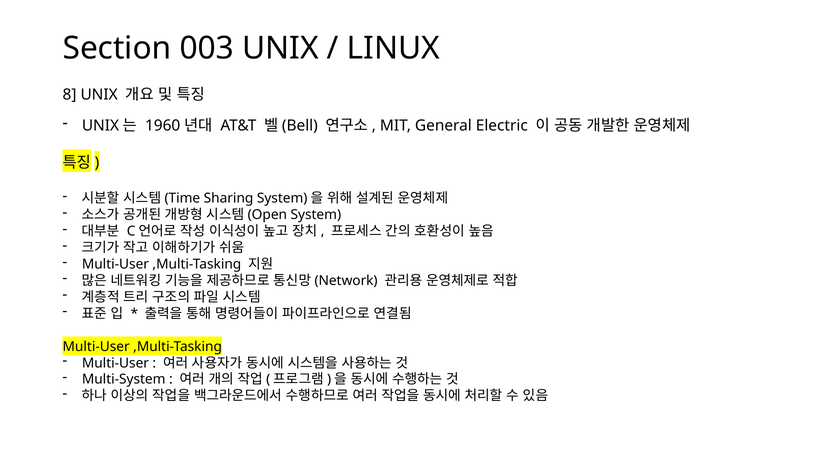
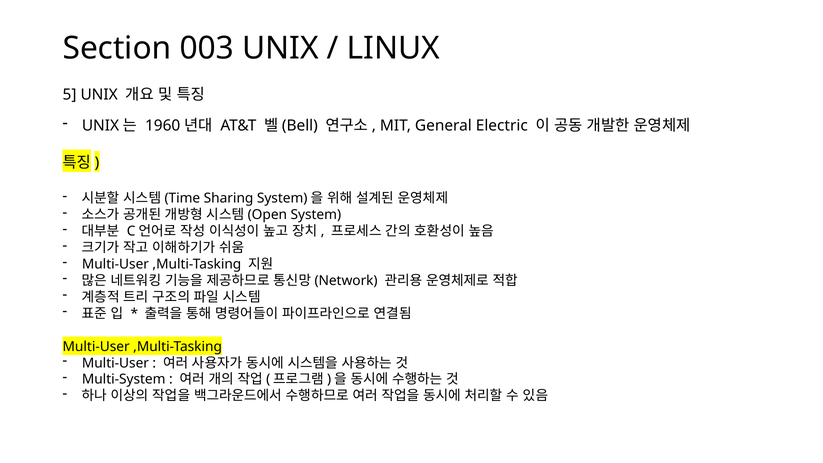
8: 8 -> 5
